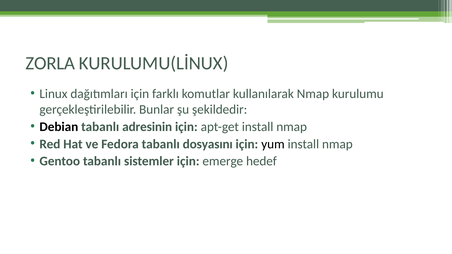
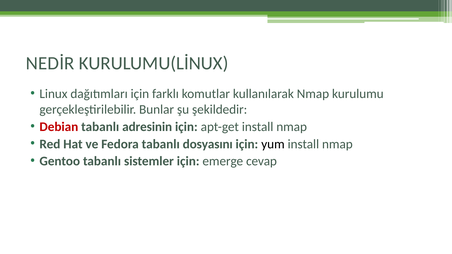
ZORLA: ZORLA -> NEDİR
Debian colour: black -> red
hedef: hedef -> cevap
